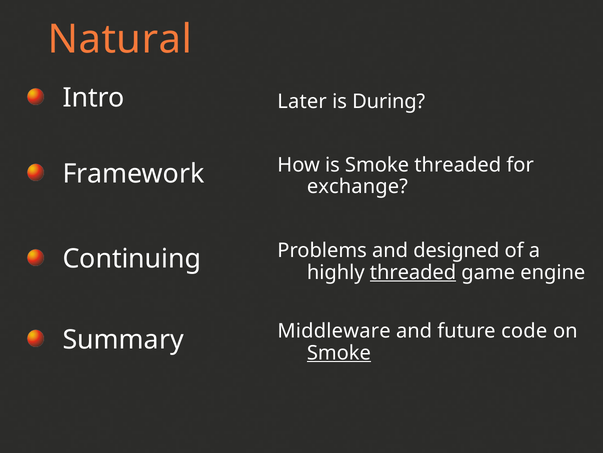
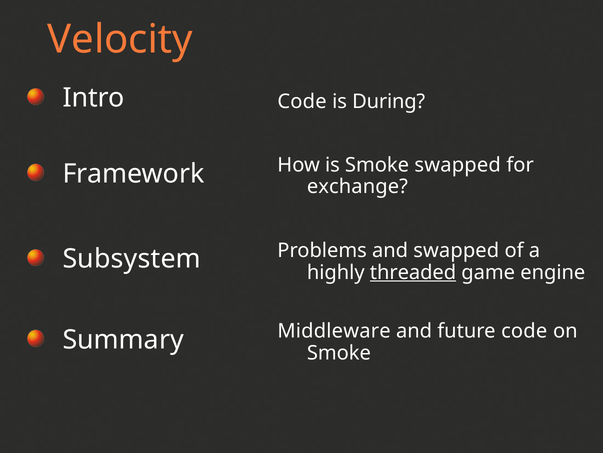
Natural: Natural -> Velocity
Intro Later: Later -> Code
Smoke threaded: threaded -> swapped
and designed: designed -> swapped
Continuing: Continuing -> Subsystem
Smoke at (339, 352) underline: present -> none
